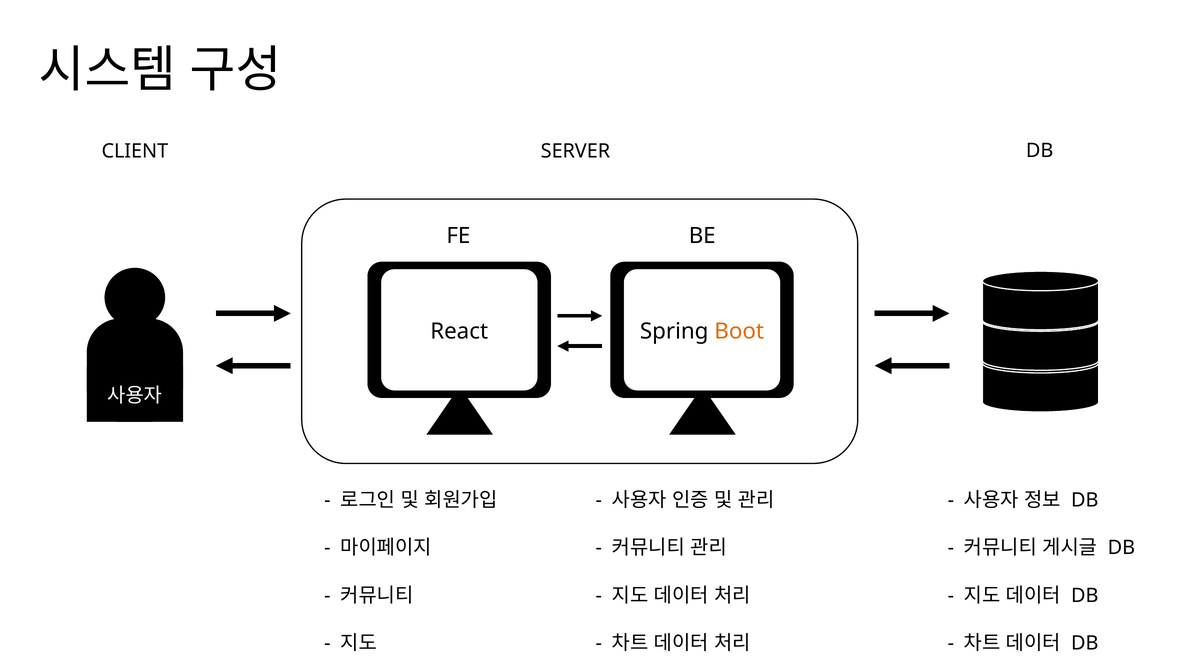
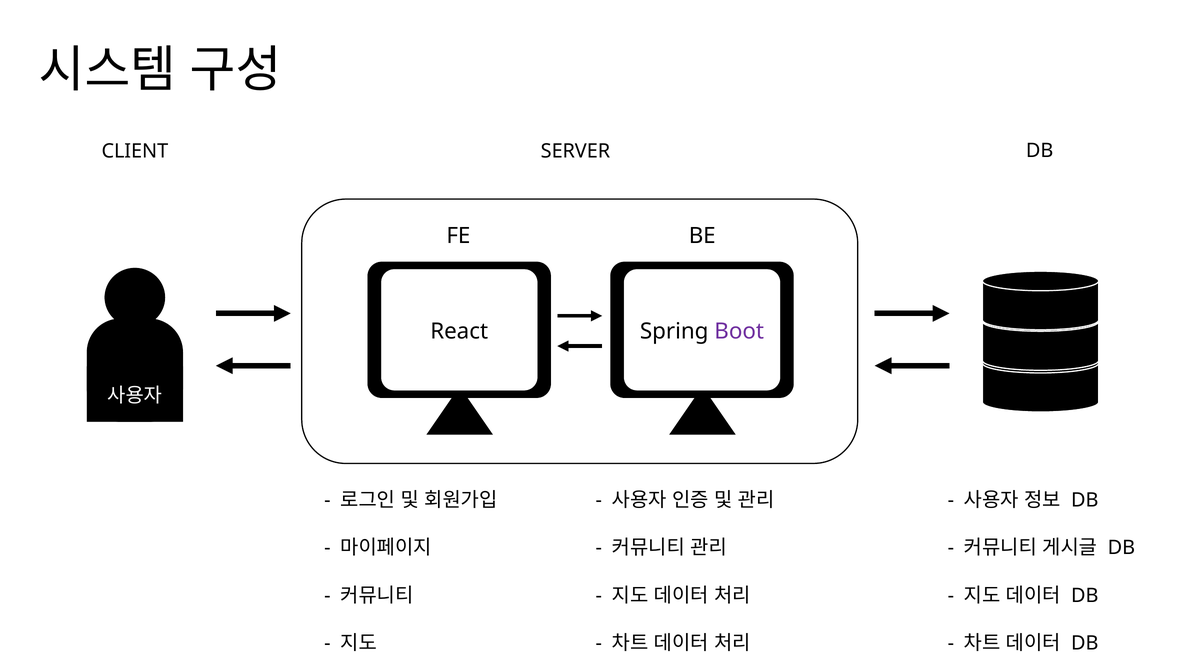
Boot colour: orange -> purple
